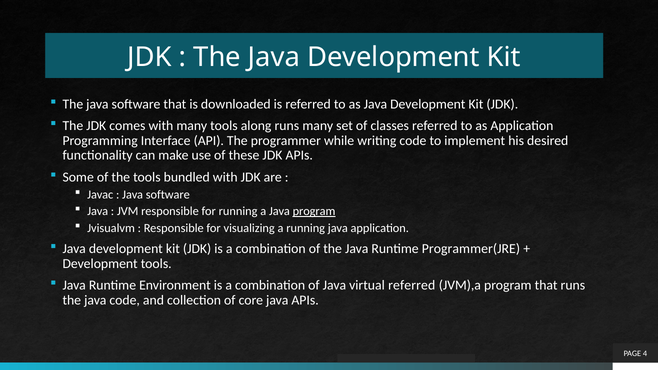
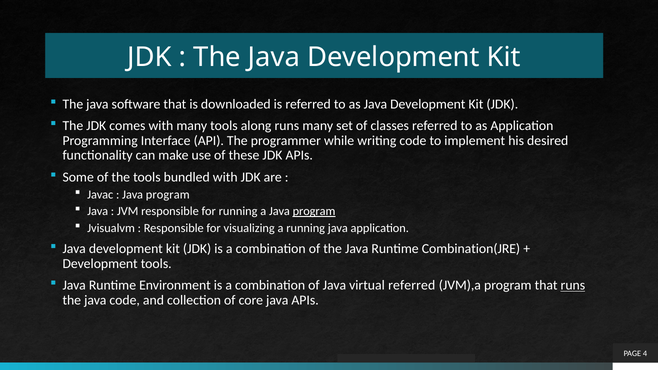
software at (168, 195): software -> program
Programmer(JRE: Programmer(JRE -> Combination(JRE
runs at (573, 285) underline: none -> present
